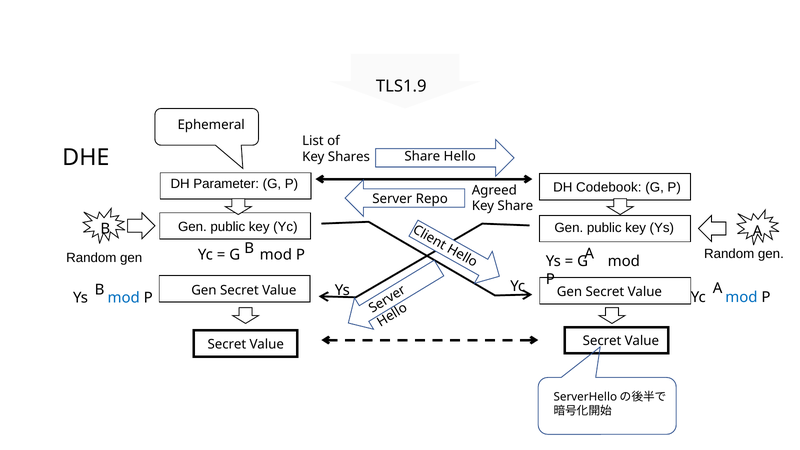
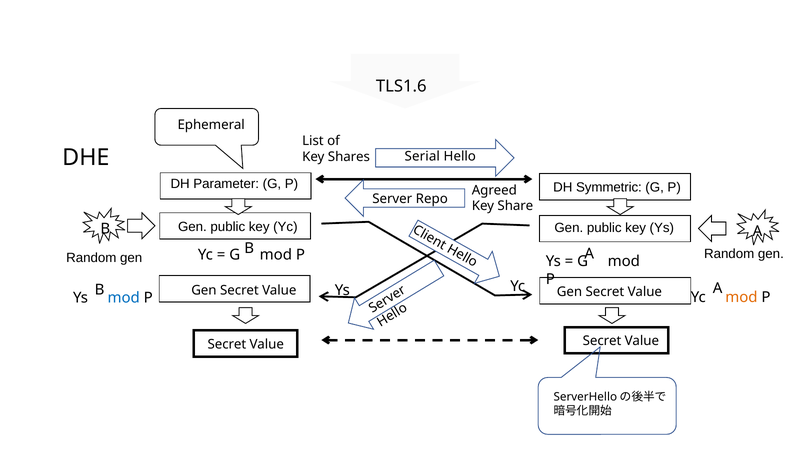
TLS1.9: TLS1.9 -> TLS1.6
Share at (422, 156): Share -> Serial
Codebook: Codebook -> Symmetric
mod at (741, 297) colour: blue -> orange
